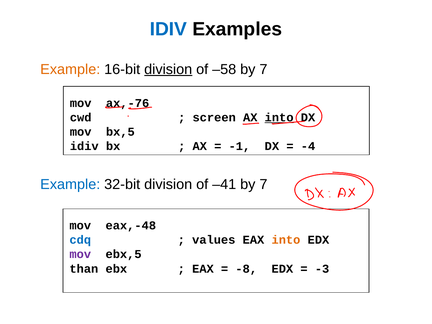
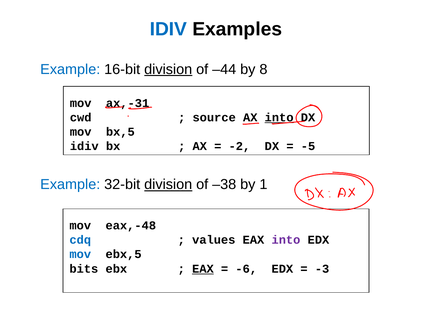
Example at (70, 69) colour: orange -> blue
–58: –58 -> –44
7 at (263, 69): 7 -> 8
ax,-76: ax,-76 -> ax,-31
screen: screen -> source
-1: -1 -> -2
-4: -4 -> -5
division at (168, 185) underline: none -> present
–41: –41 -> –38
7 at (263, 185): 7 -> 1
into at (286, 240) colour: orange -> purple
mov at (80, 254) colour: purple -> blue
than: than -> bits
EAX at (203, 269) underline: none -> present
-8: -8 -> -6
